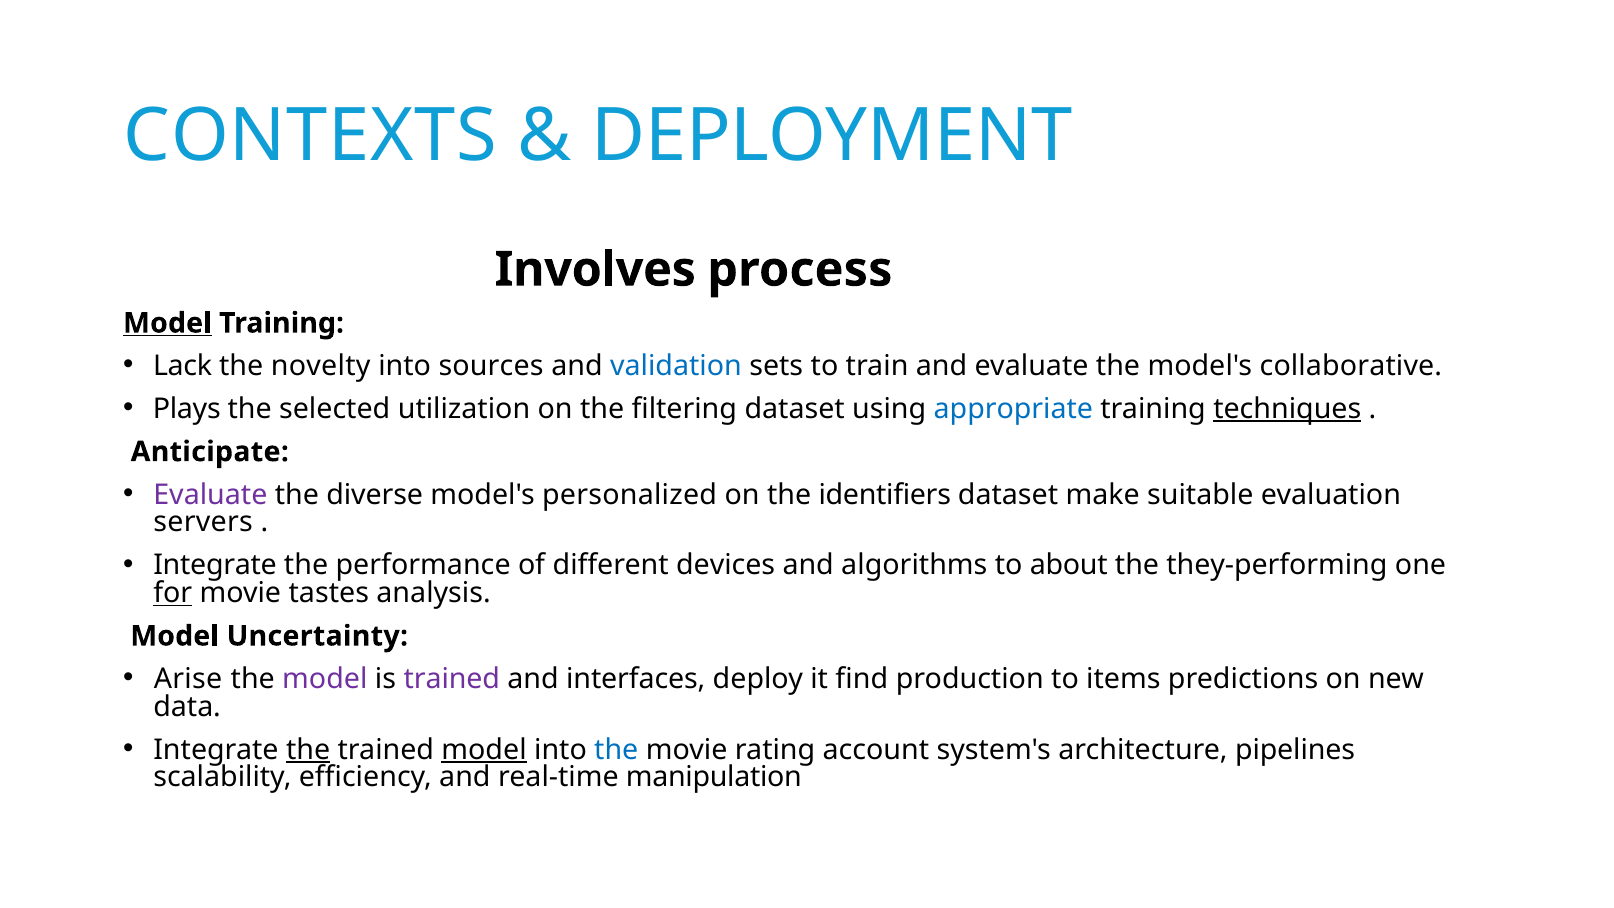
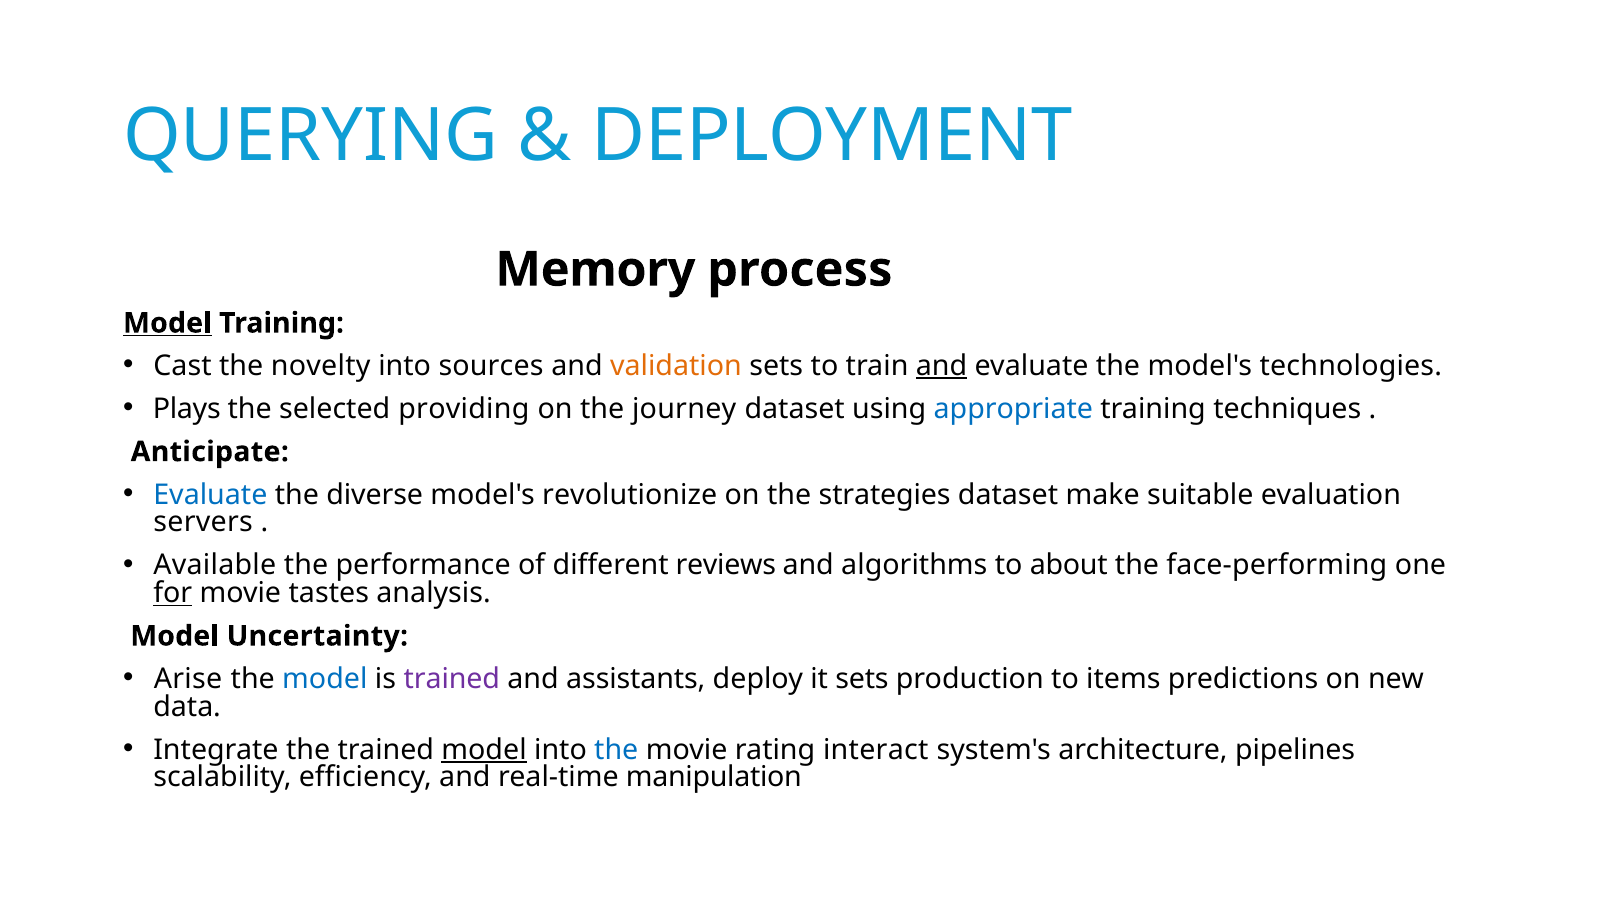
CONTEXTS: CONTEXTS -> QUERYING
Involves: Involves -> Memory
Lack: Lack -> Cast
validation colour: blue -> orange
and at (942, 366) underline: none -> present
collaborative: collaborative -> technologies
utilization: utilization -> providing
filtering: filtering -> journey
techniques underline: present -> none
Evaluate at (210, 495) colour: purple -> blue
personalized: personalized -> revolutionize
identifiers: identifiers -> strategies
Integrate at (215, 565): Integrate -> Available
devices: devices -> reviews
they-performing: they-performing -> face-performing
model at (325, 679) colour: purple -> blue
interfaces: interfaces -> assistants
it find: find -> sets
the at (308, 750) underline: present -> none
account: account -> interact
